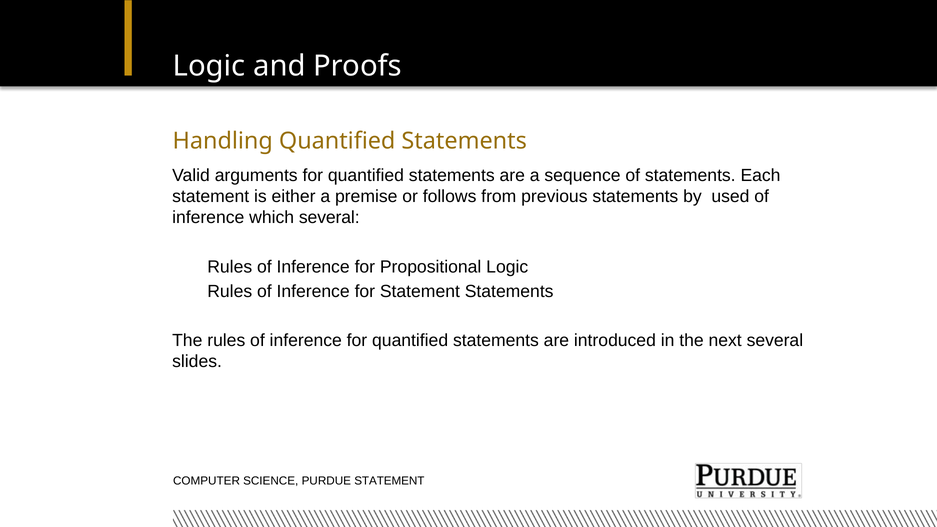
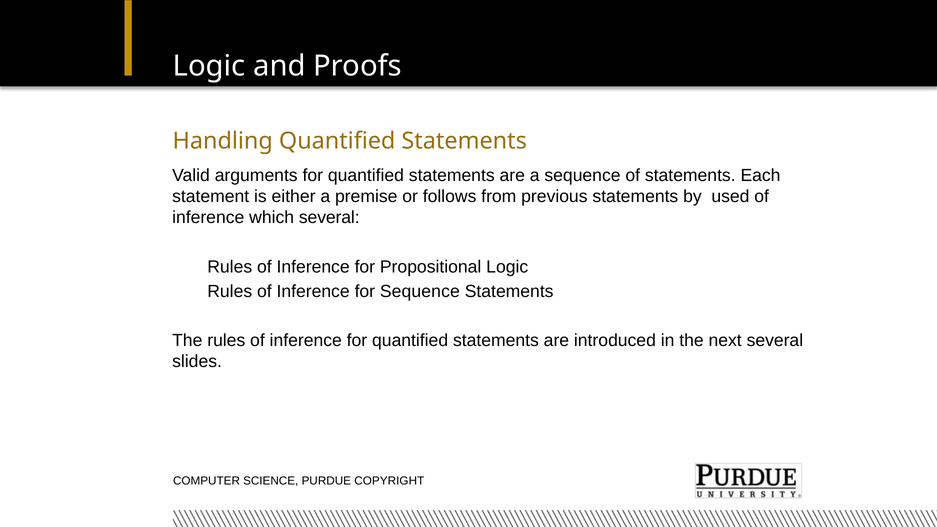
for Statement: Statement -> Sequence
PURDUE STATEMENT: STATEMENT -> COPYRIGHT
